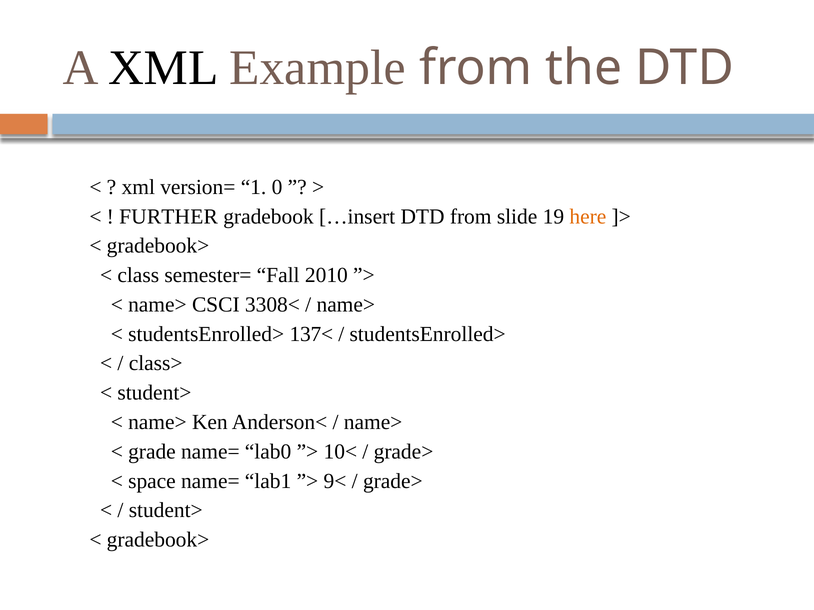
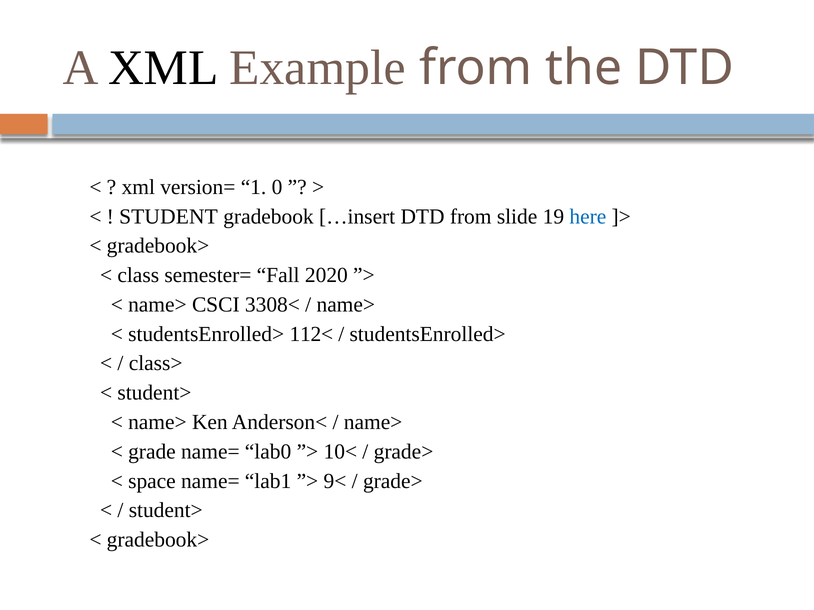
FURTHER: FURTHER -> STUDENT
here colour: orange -> blue
2010: 2010 -> 2020
137<: 137< -> 112<
